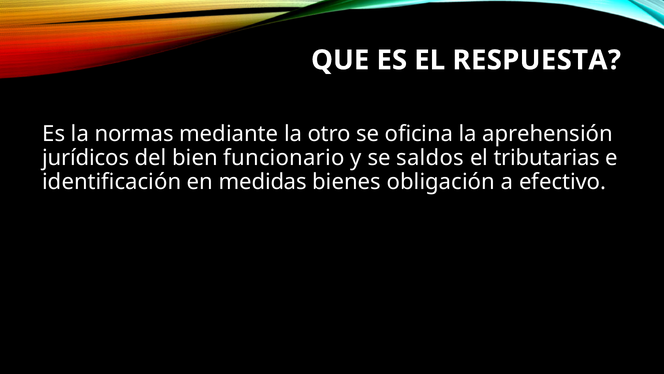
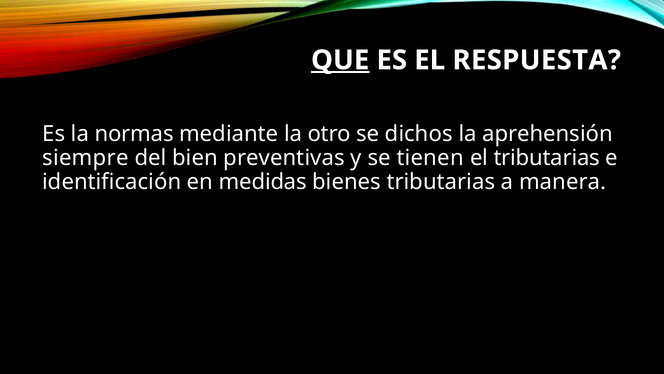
QUE underline: none -> present
oficina: oficina -> dichos
jurídicos: jurídicos -> siempre
funcionario: funcionario -> preventivas
saldos: saldos -> tienen
bienes obligación: obligación -> tributarias
efectivo: efectivo -> manera
